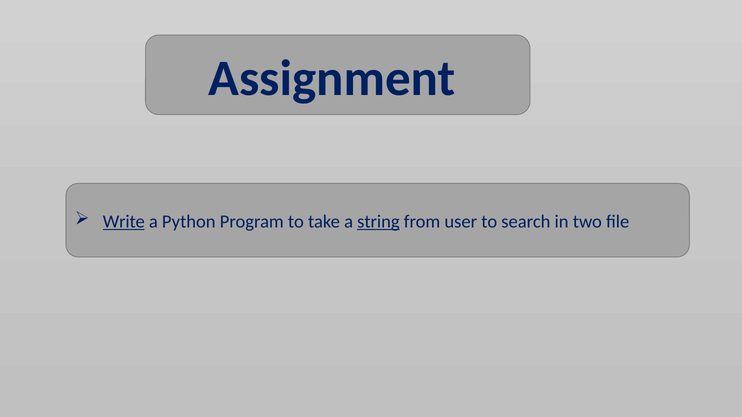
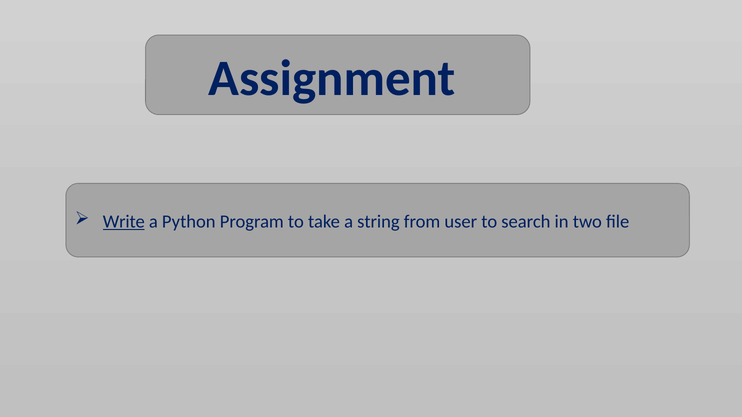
string underline: present -> none
